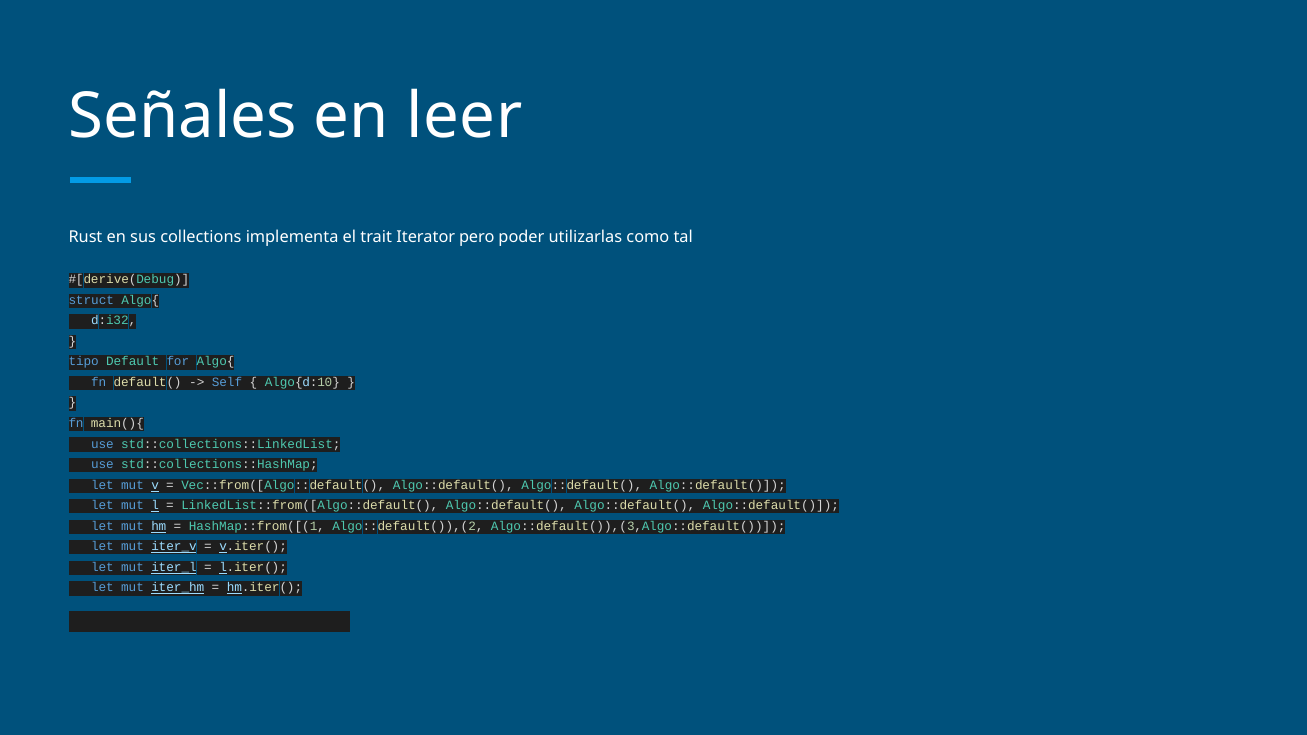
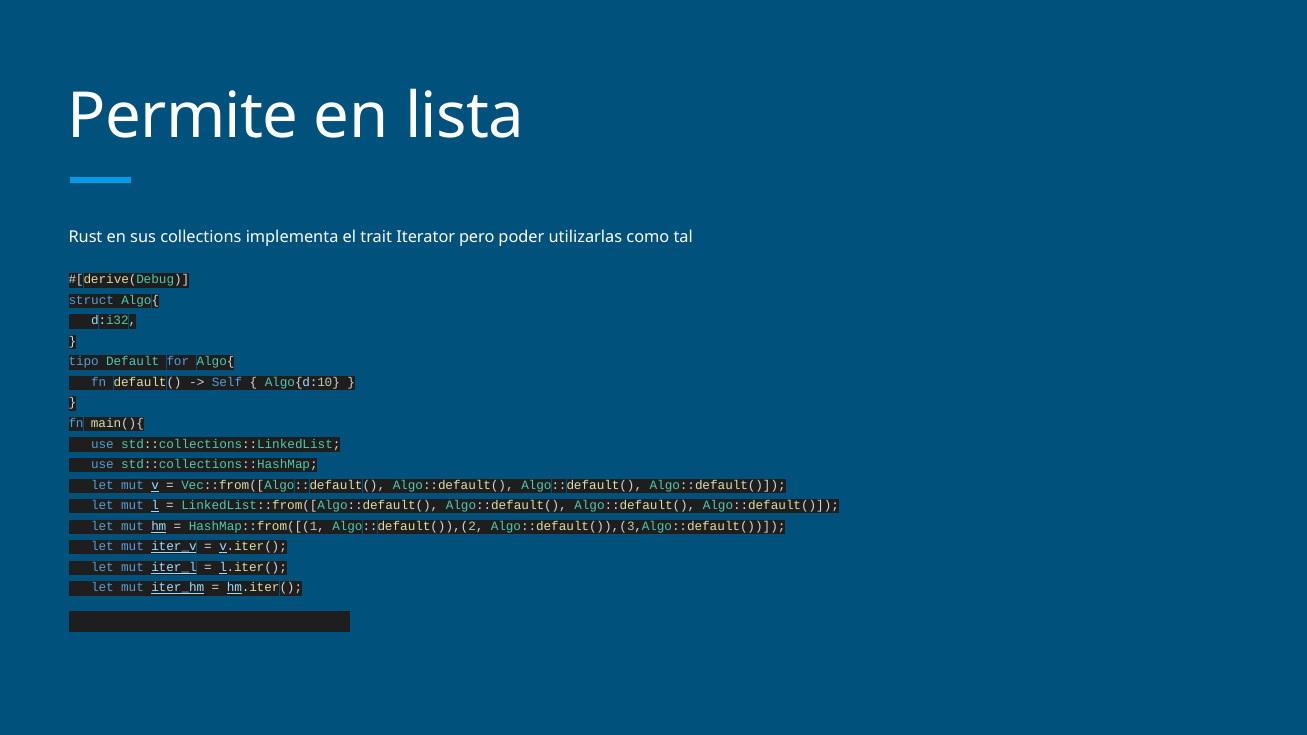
Señales: Señales -> Permite
leer: leer -> lista
